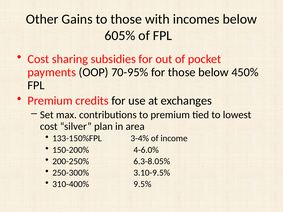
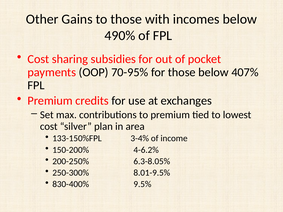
605%: 605% -> 490%
450%: 450% -> 407%
4-6.0%: 4-6.0% -> 4-6.2%
3.10-9.5%: 3.10-9.5% -> 8.01-9.5%
310-400%: 310-400% -> 830-400%
